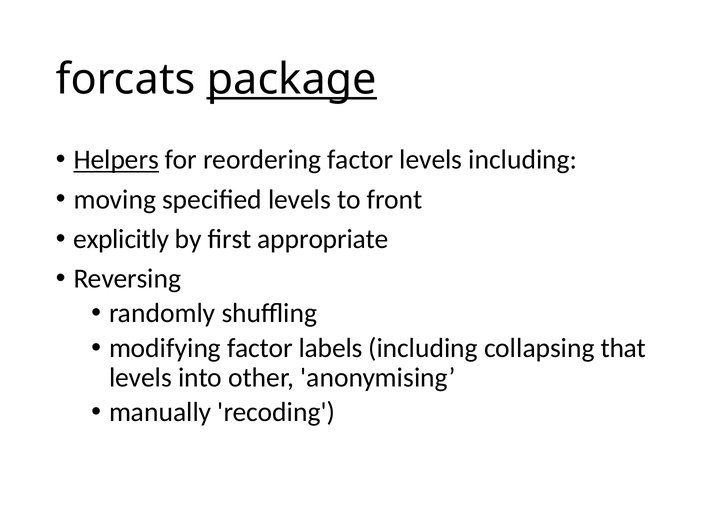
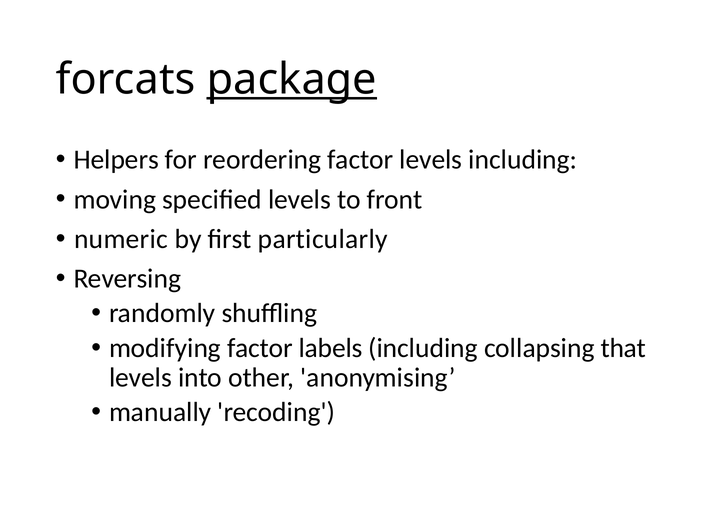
Helpers underline: present -> none
explicitly: explicitly -> numeric
appropriate: appropriate -> particularly
